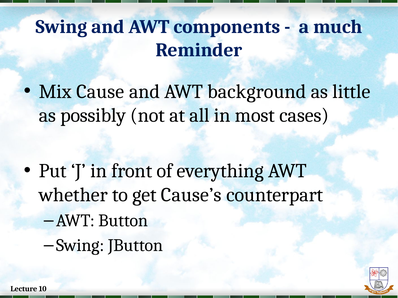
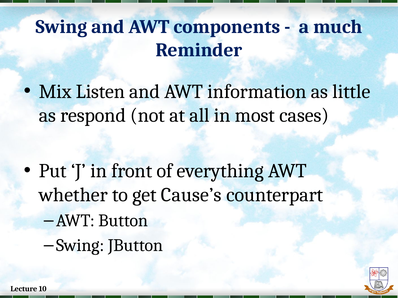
Cause: Cause -> Listen
background: background -> information
possibly: possibly -> respond
